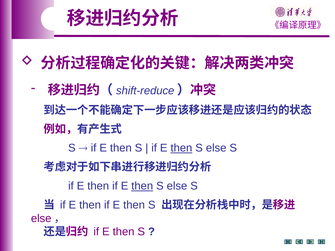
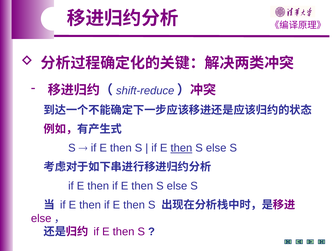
then at (142, 186) underline: present -> none
